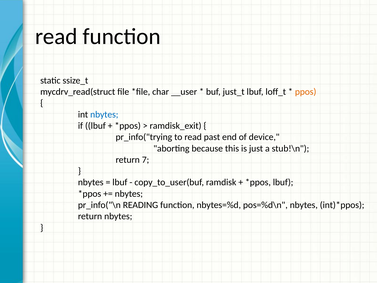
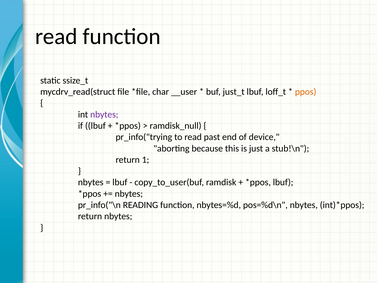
nbytes at (104, 114) colour: blue -> purple
ramdisk_exit: ramdisk_exit -> ramdisk_null
7: 7 -> 1
